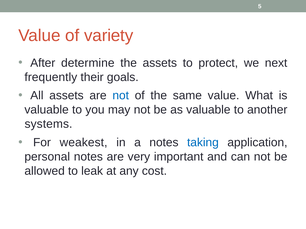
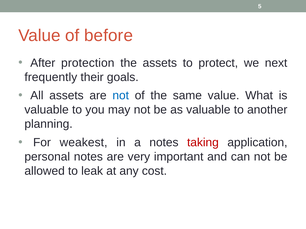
variety: variety -> before
determine: determine -> protection
systems: systems -> planning
taking colour: blue -> red
